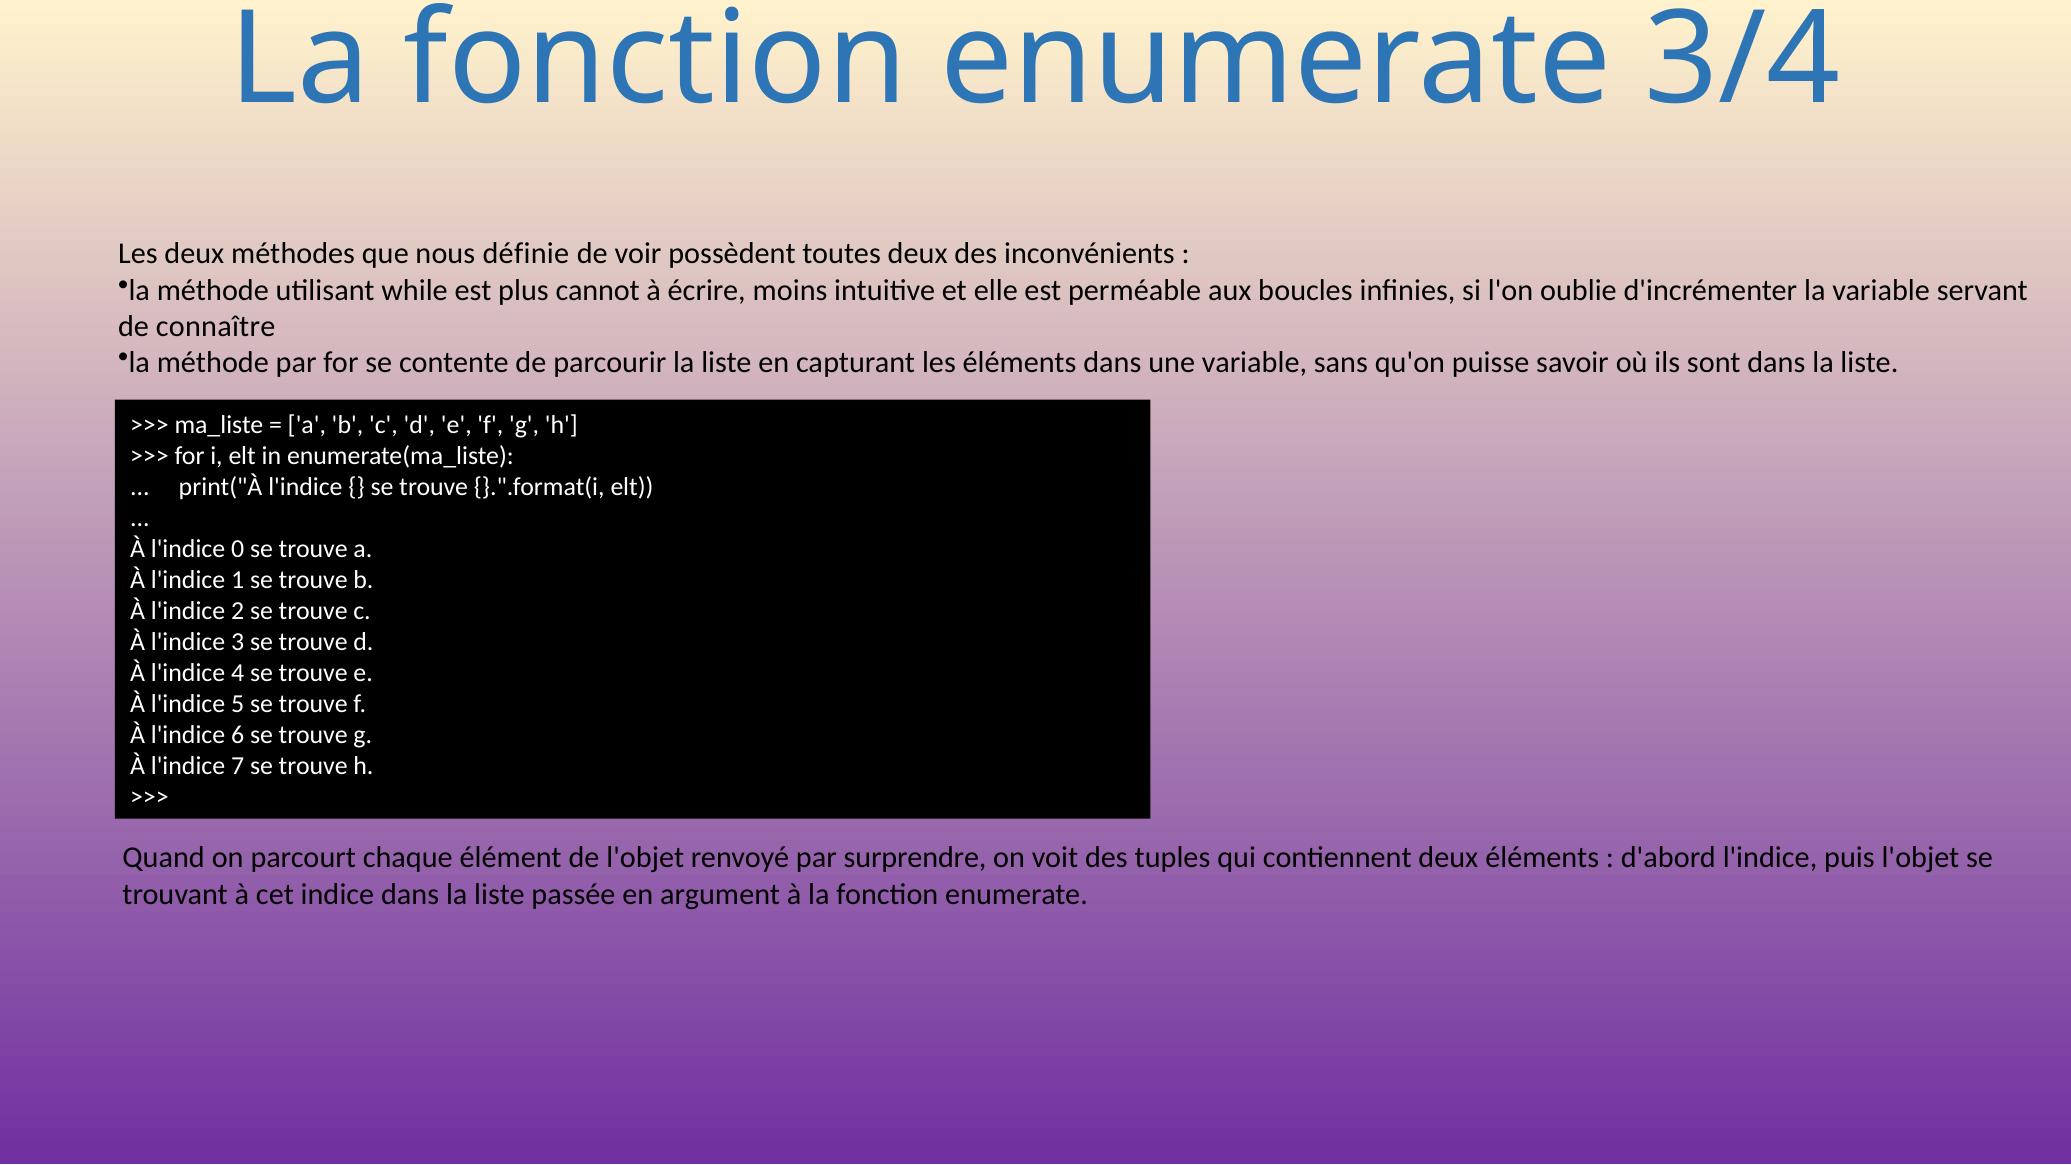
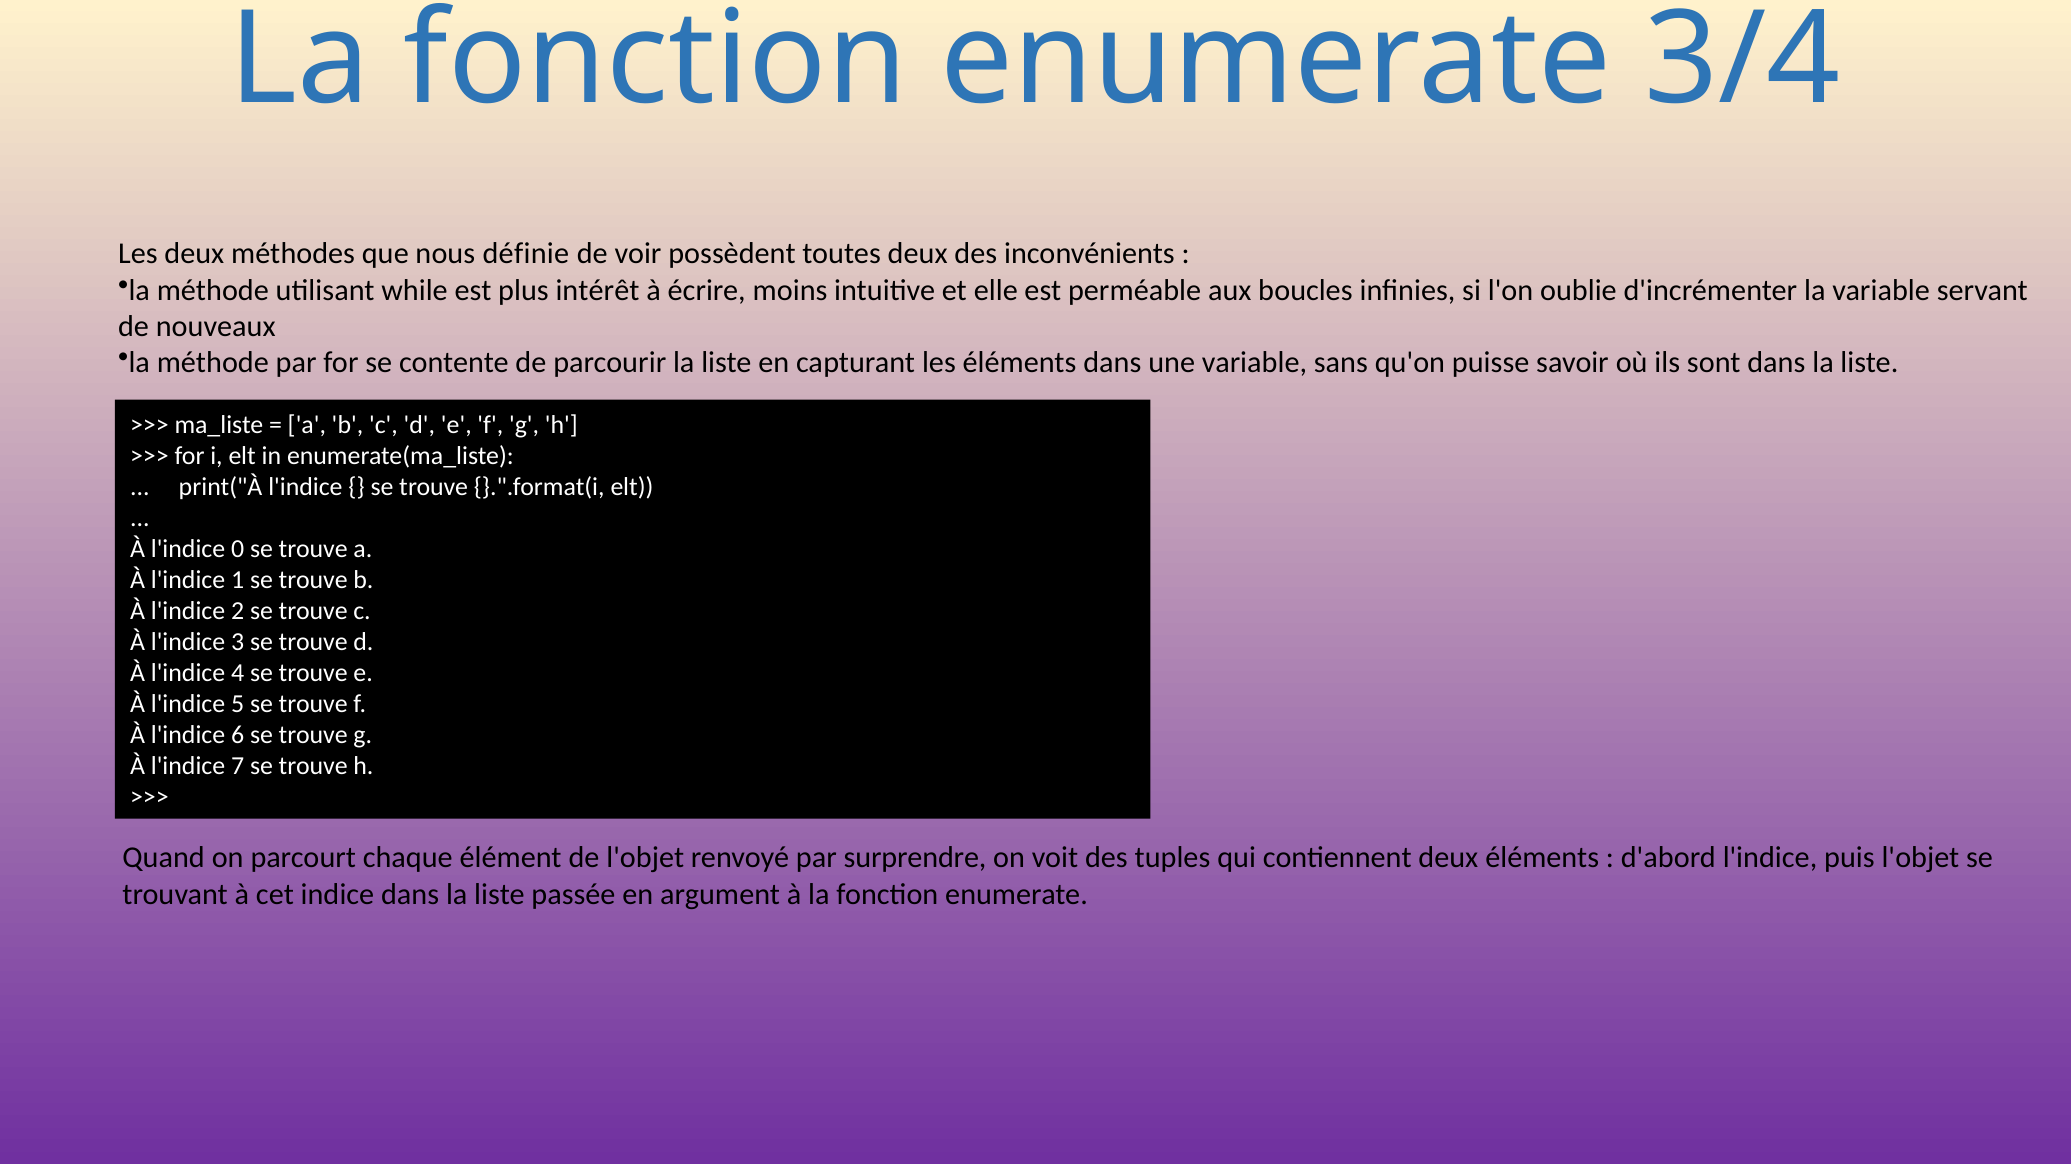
cannot: cannot -> intérêt
connaître: connaître -> nouveaux
